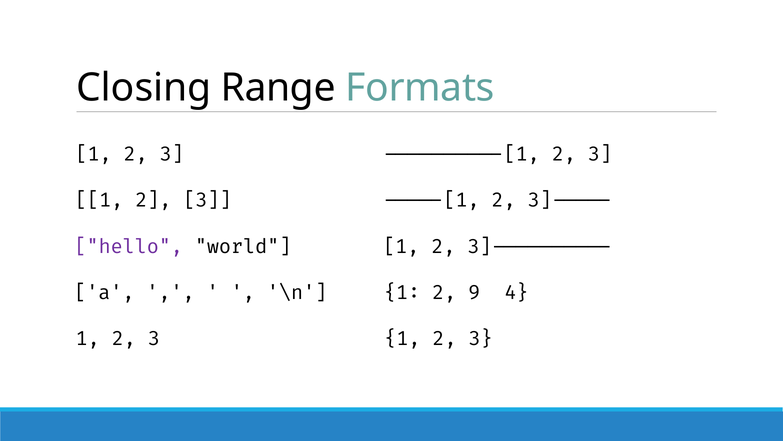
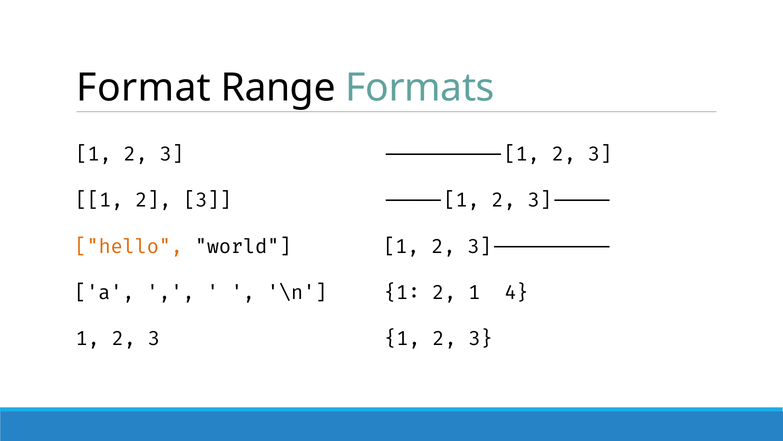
Closing: Closing -> Format
hello colour: purple -> orange
2 9: 9 -> 1
